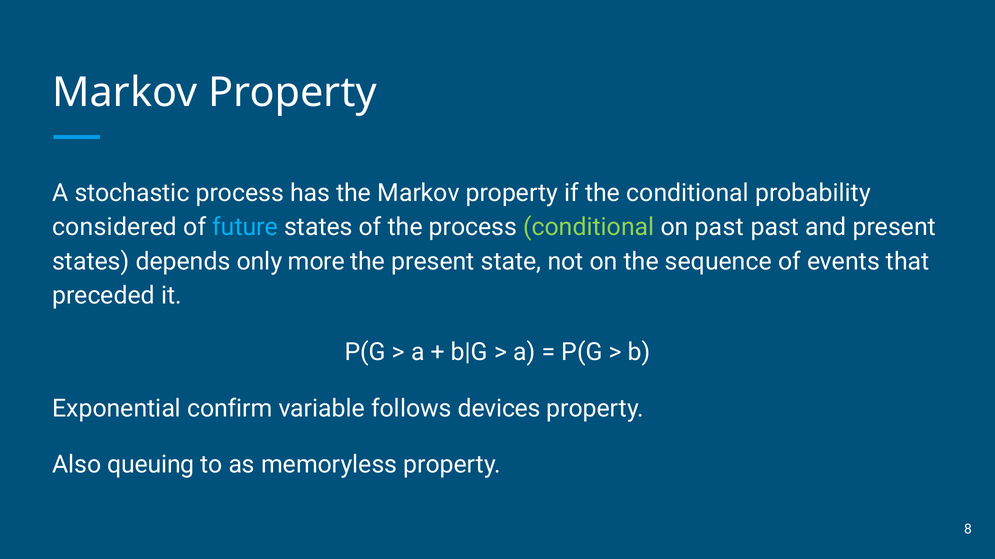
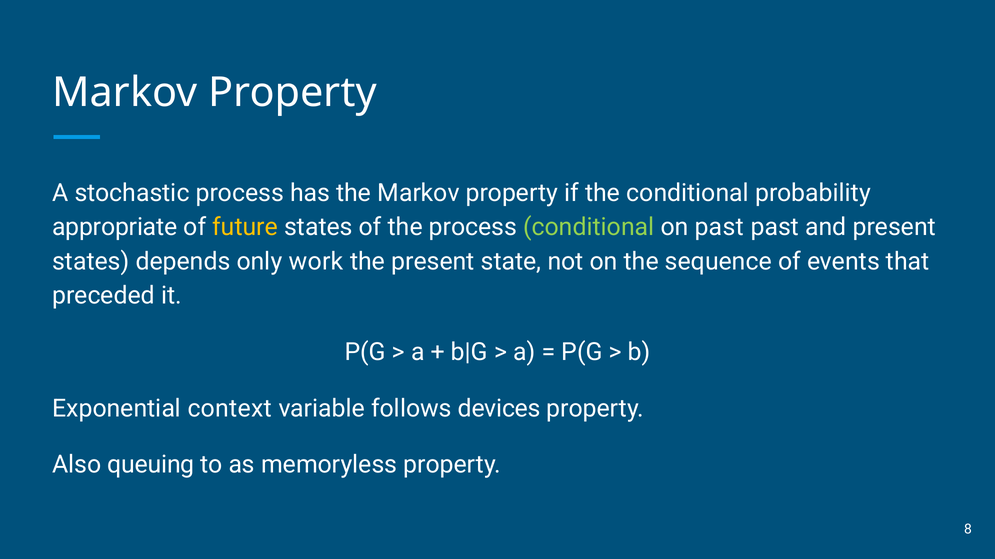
considered: considered -> appropriate
future colour: light blue -> yellow
more: more -> work
confirm: confirm -> context
